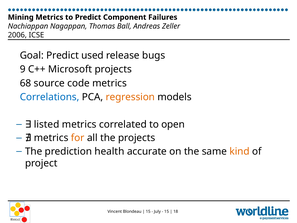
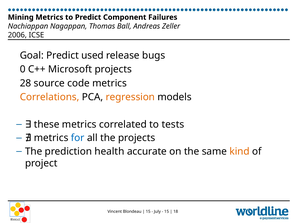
9: 9 -> 0
68: 68 -> 28
Correlations colour: blue -> orange
listed: listed -> these
open: open -> tests
for colour: orange -> blue
